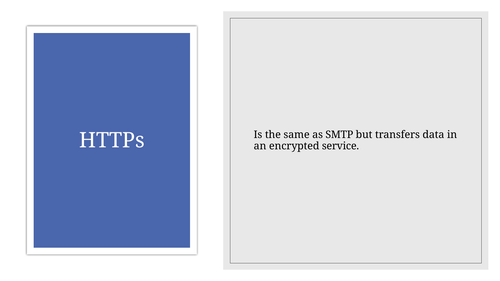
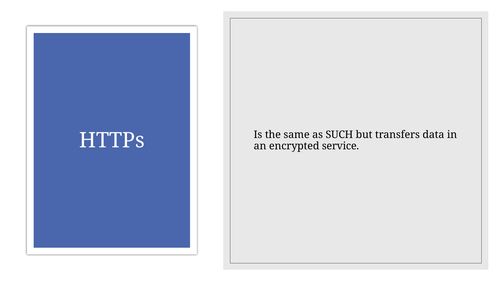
SMTP: SMTP -> SUCH
